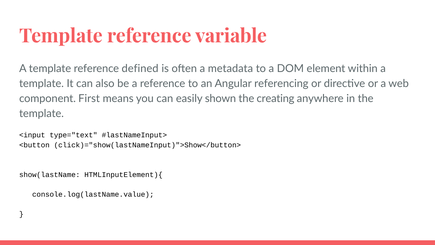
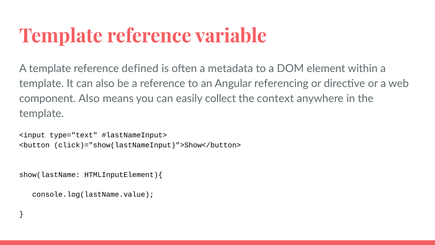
component First: First -> Also
shown: shown -> collect
creating: creating -> context
